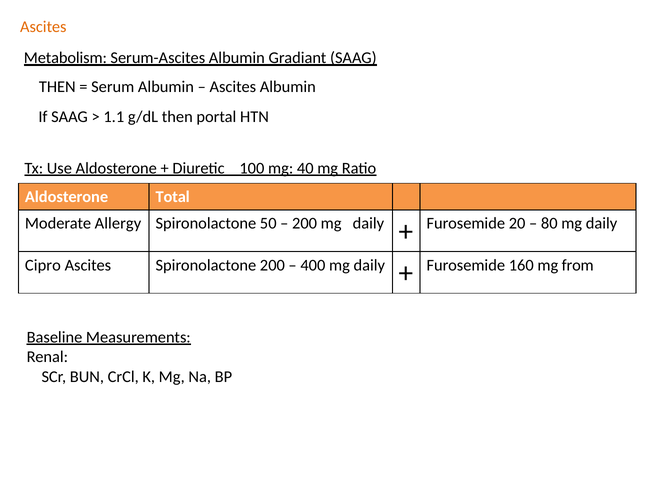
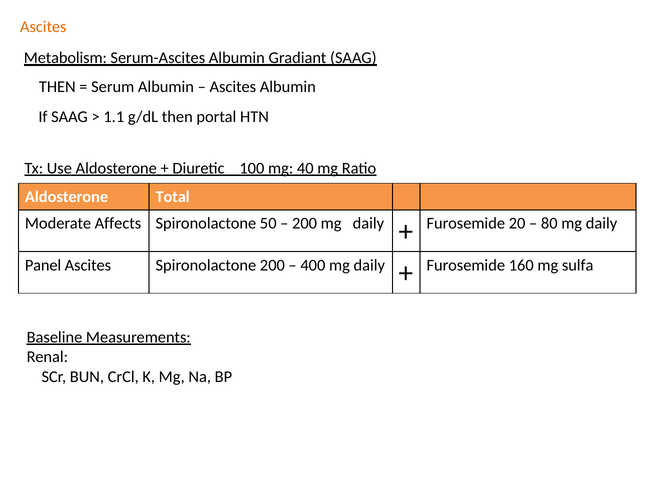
Allergy: Allergy -> Affects
Cipro: Cipro -> Panel
from: from -> sulfa
